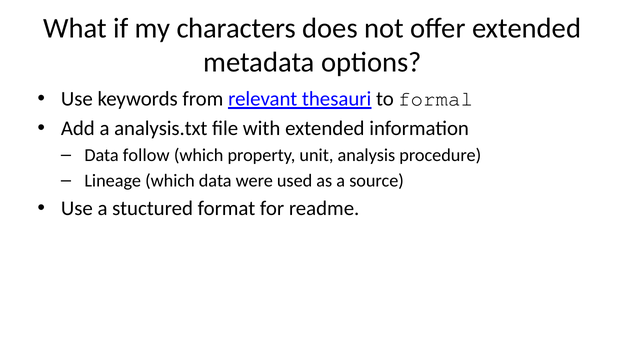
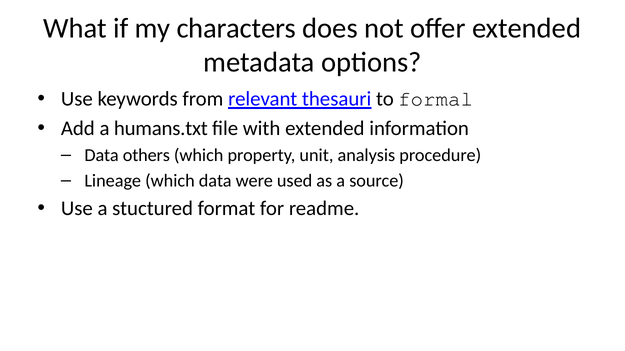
analysis.txt: analysis.txt -> humans.txt
follow: follow -> others
